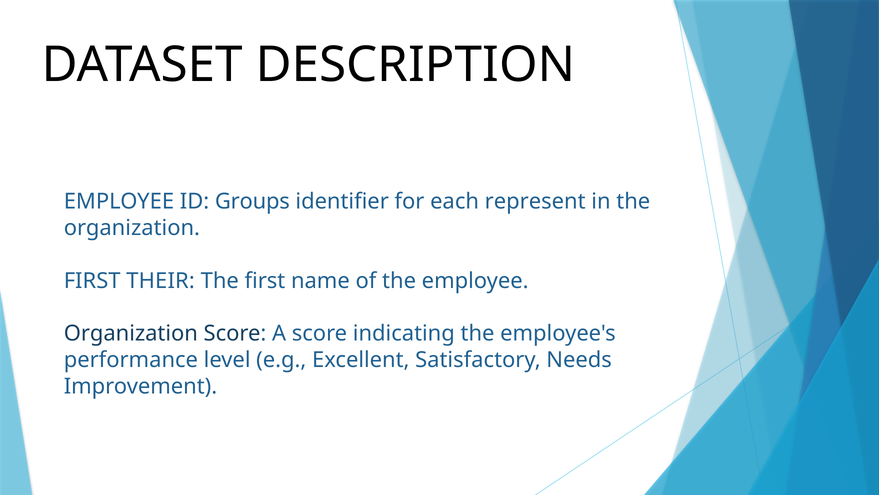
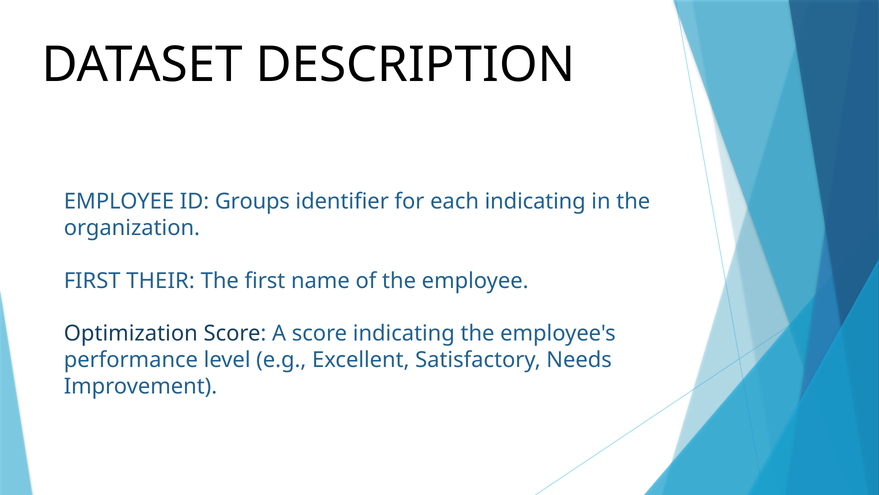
each represent: represent -> indicating
Organization at (131, 333): Organization -> Optimization
